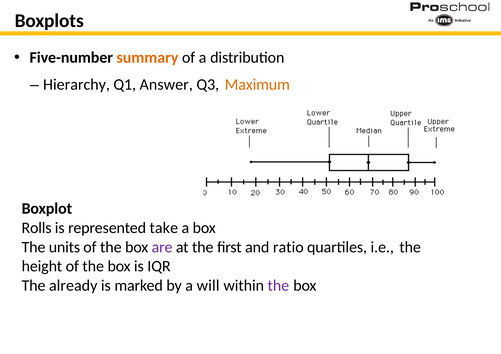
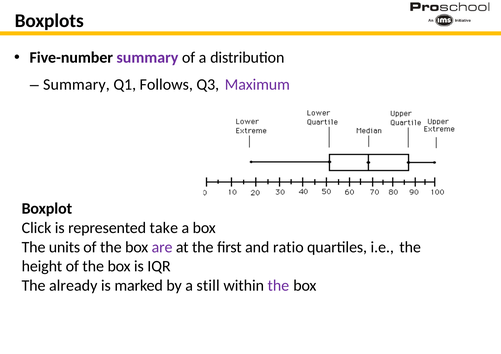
summary at (147, 58) colour: orange -> purple
Hierarchy at (76, 85): Hierarchy -> Summary
Answer: Answer -> Follows
Maximum colour: orange -> purple
Rolls: Rolls -> Click
will: will -> still
